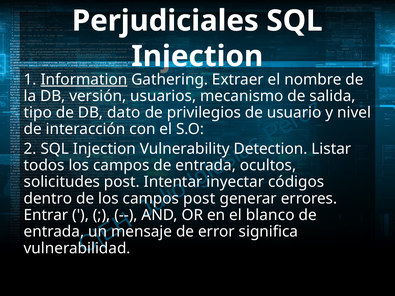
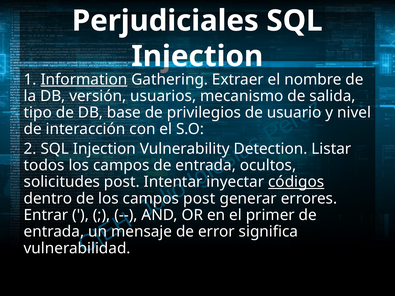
dato: dato -> base
códigos underline: none -> present
blanco: blanco -> primer
